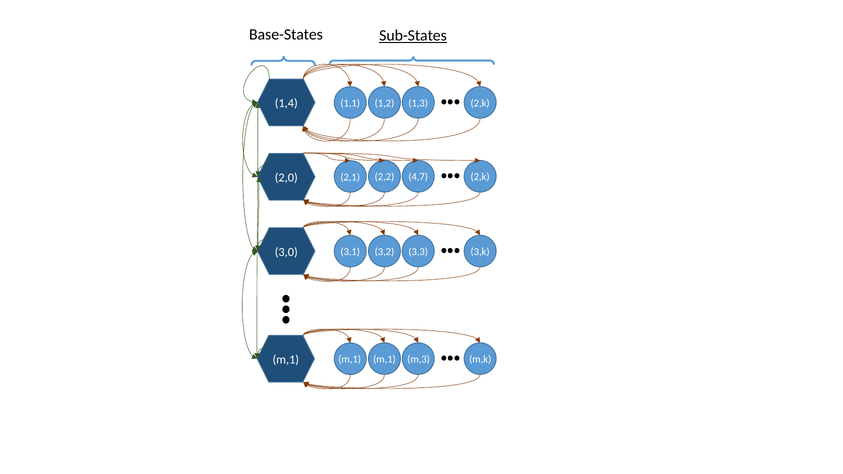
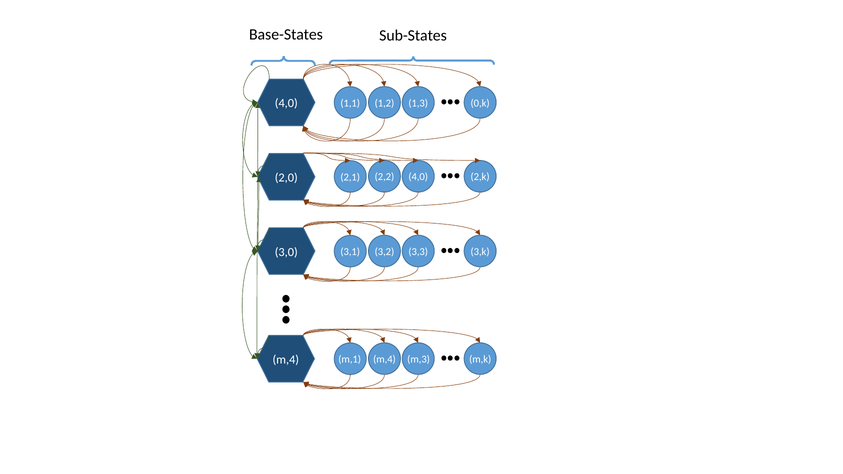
Sub-States underline: present -> none
1,4 at (286, 103): 1,4 -> 4,0
1,3 2,k: 2,k -> 0,k
2,2 4,7: 4,7 -> 4,0
m,1 at (286, 360): m,1 -> m,4
m,1 m,1: m,1 -> m,4
